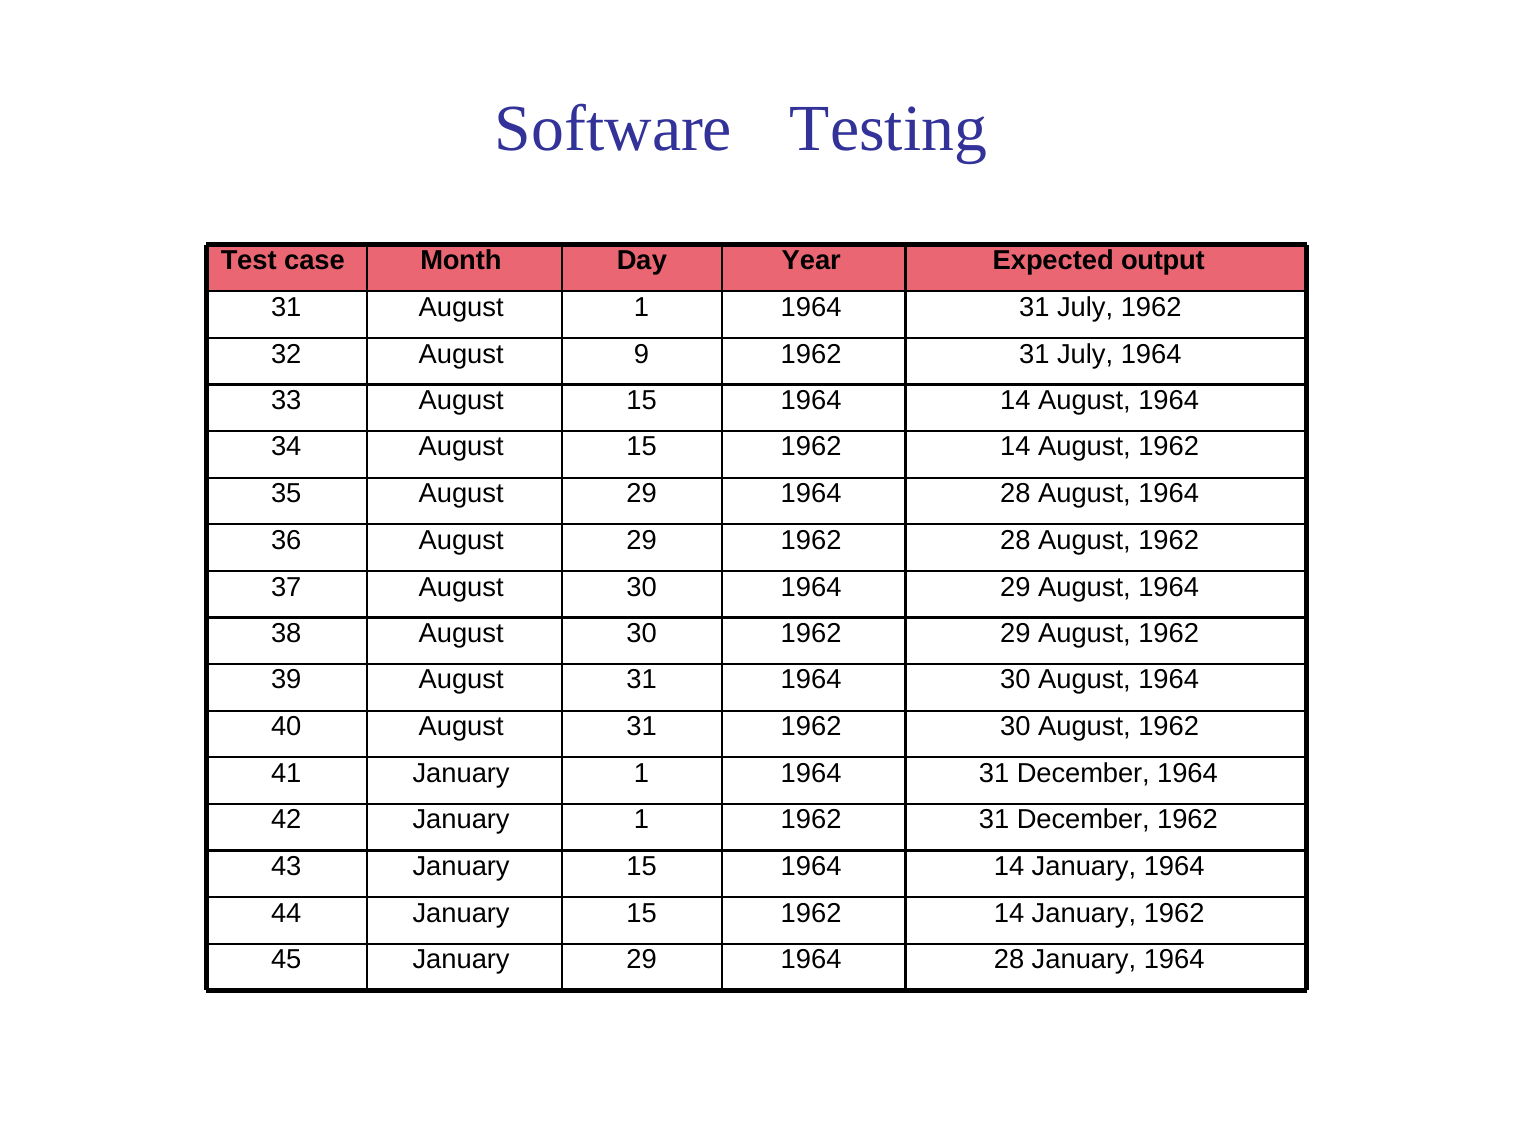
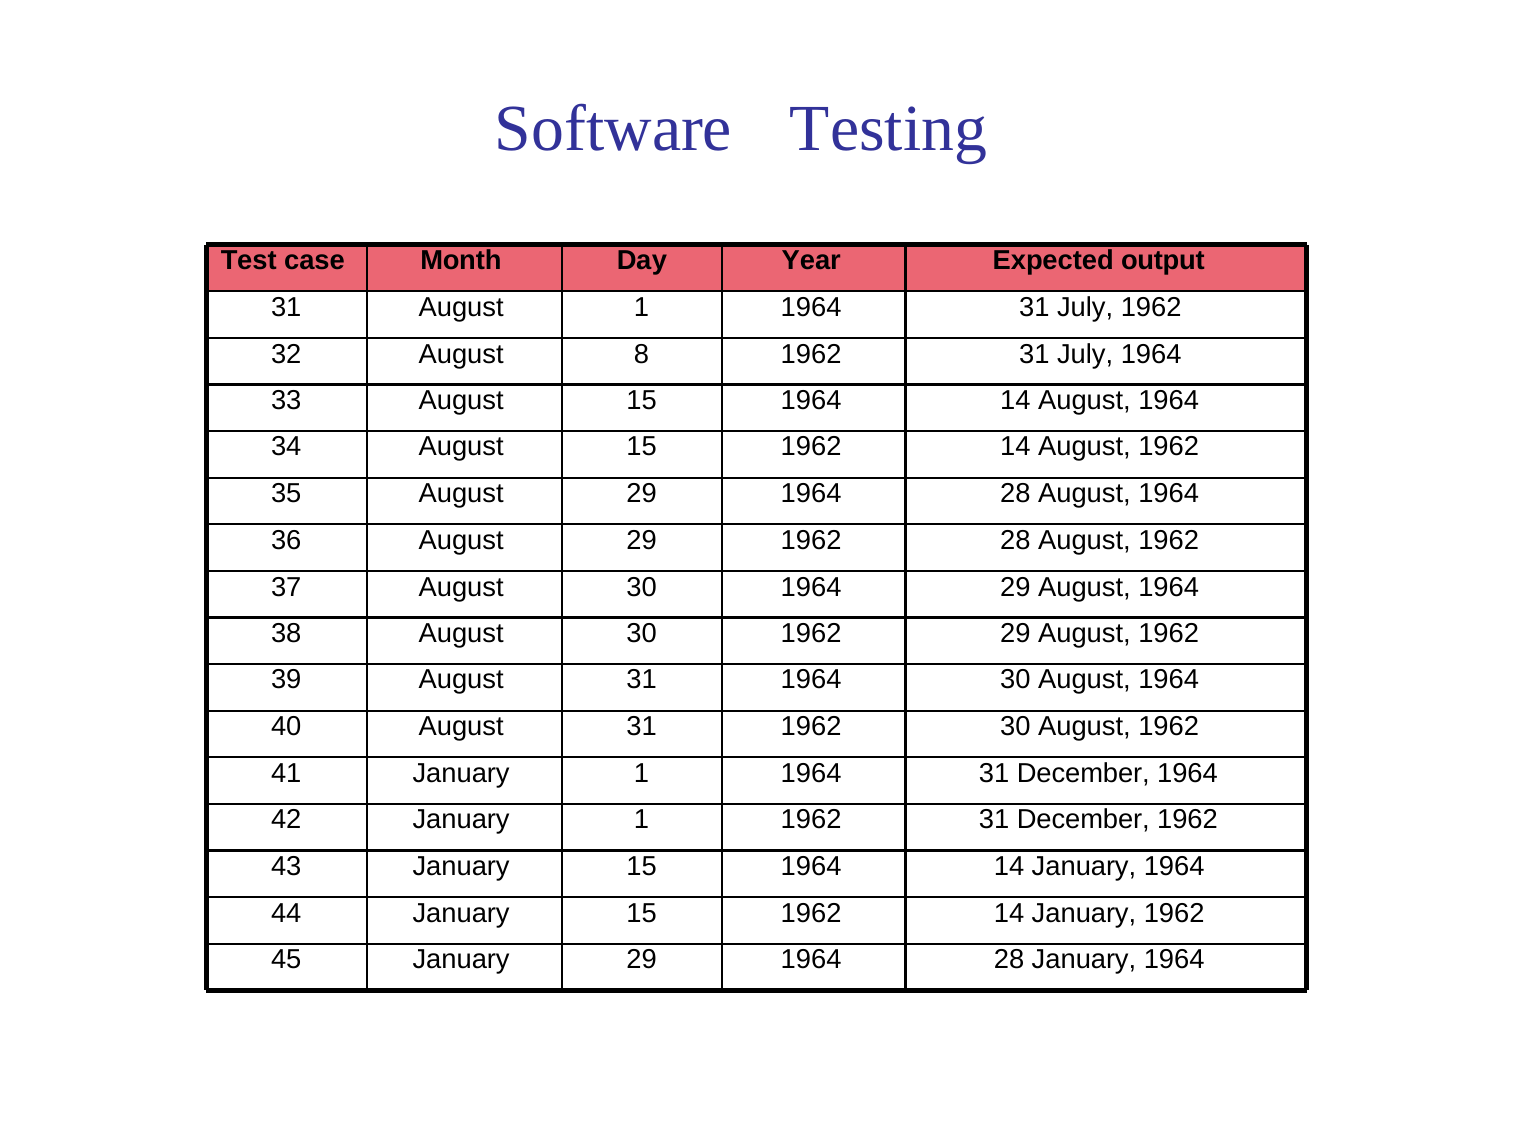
9: 9 -> 8
